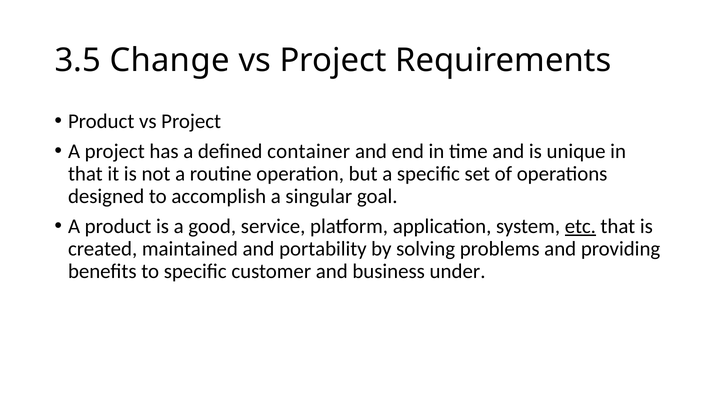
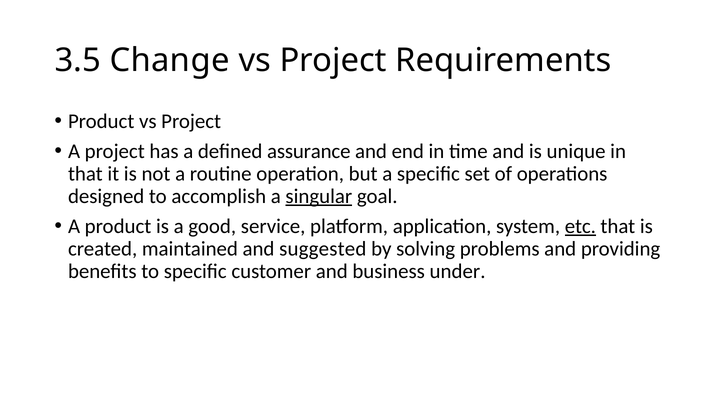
container: container -> assurance
singular underline: none -> present
portability: portability -> suggested
